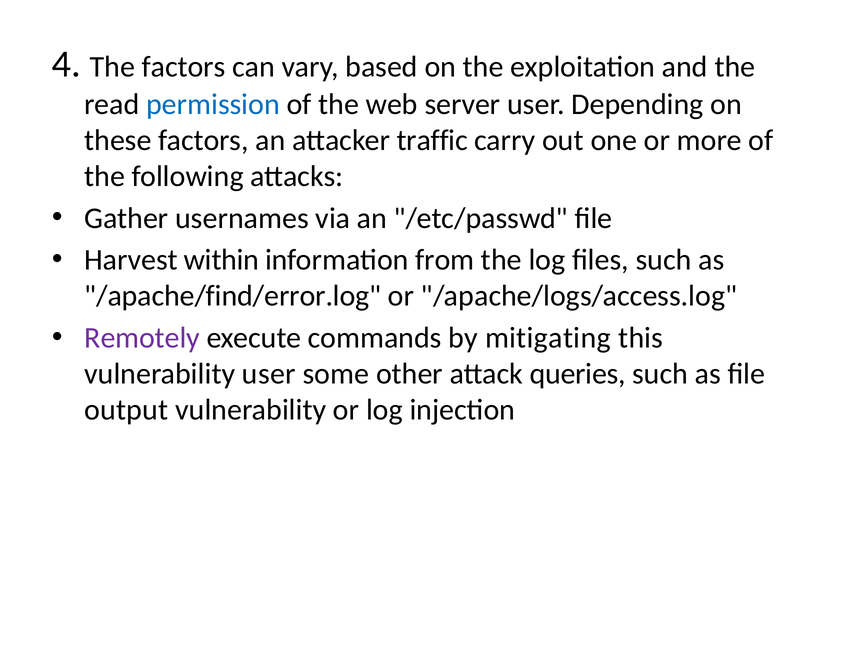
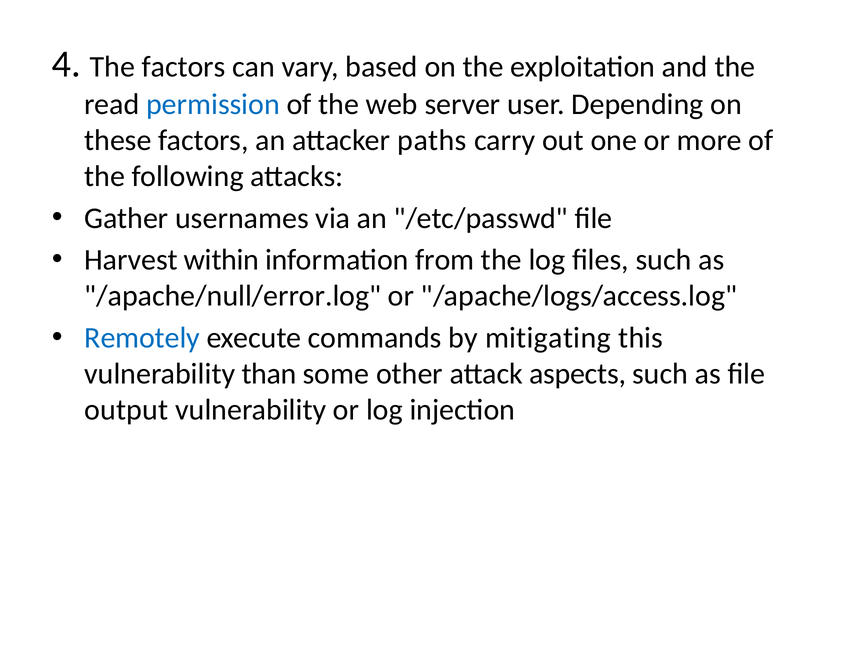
traffic: traffic -> paths
/apache/find/error.log: /apache/find/error.log -> /apache/null/error.log
Remotely colour: purple -> blue
vulnerability user: user -> than
queries: queries -> aspects
